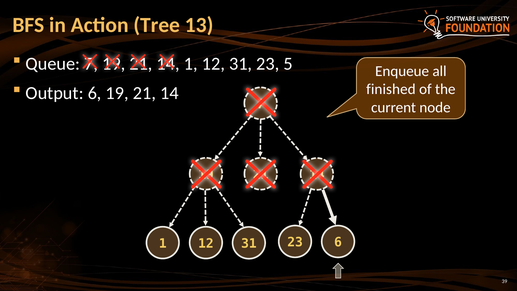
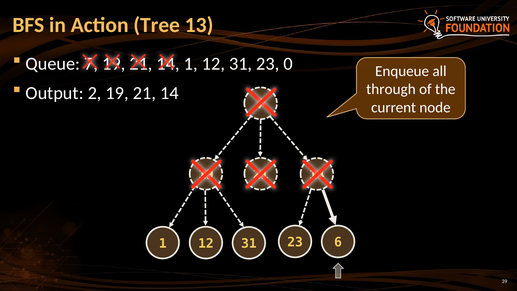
5: 5 -> 0
finished: finished -> through
Output 6: 6 -> 2
